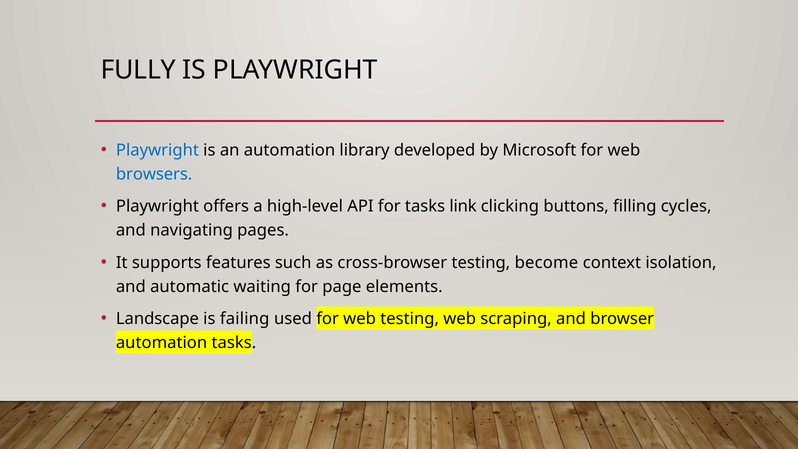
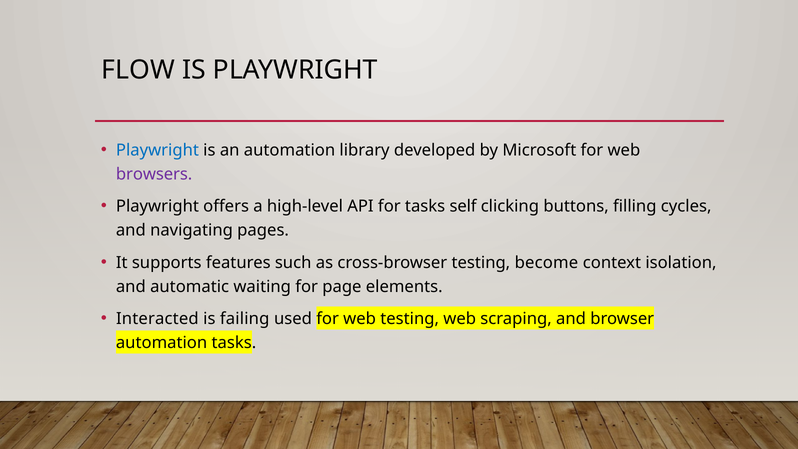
FULLY: FULLY -> FLOW
browsers colour: blue -> purple
link: link -> self
Landscape: Landscape -> Interacted
